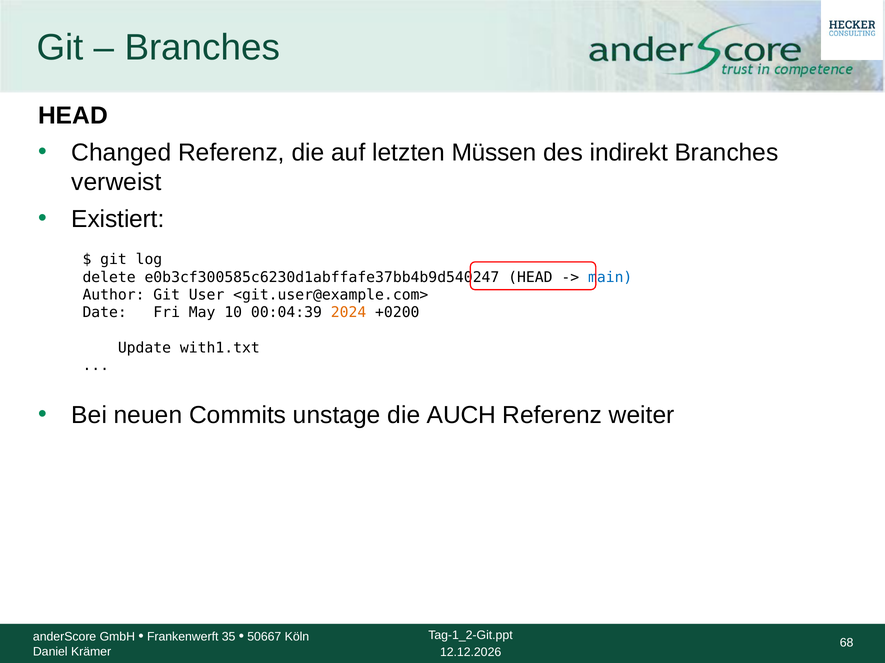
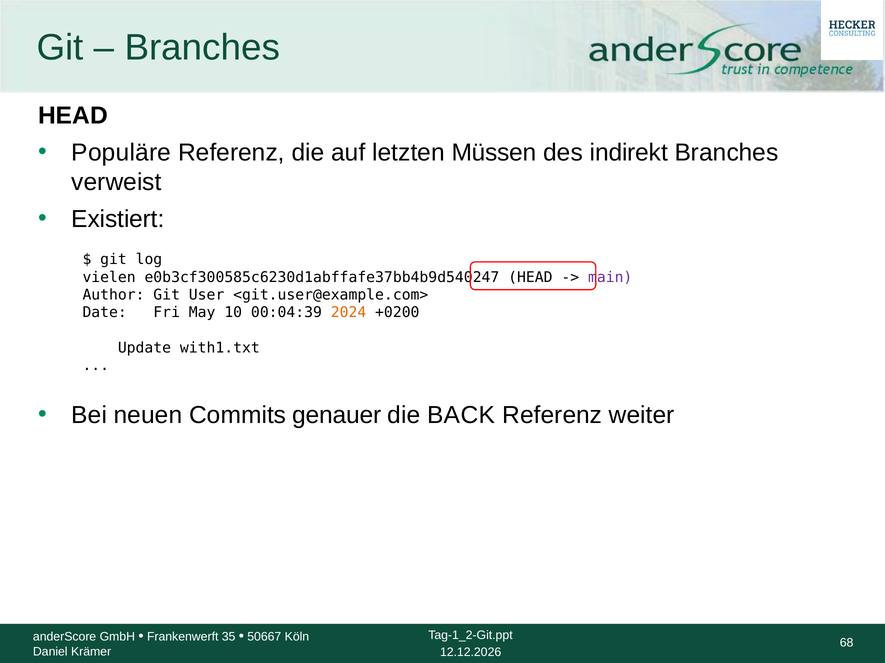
Changed: Changed -> Populäre
delete: delete -> vielen
main colour: blue -> purple
unstage: unstage -> genauer
AUCH: AUCH -> BACK
